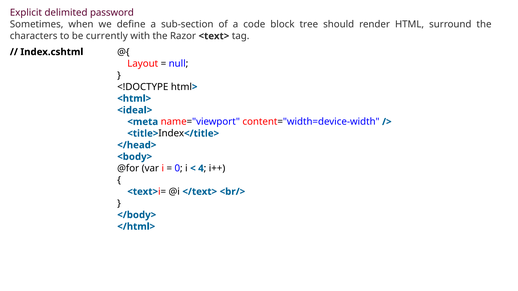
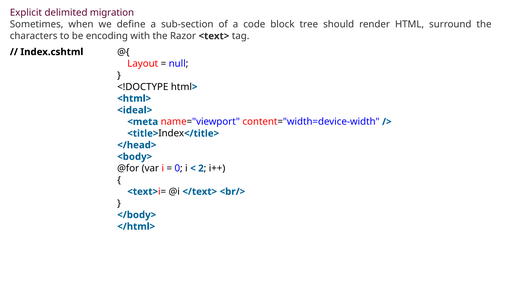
password: password -> migration
currently: currently -> encoding
4: 4 -> 2
